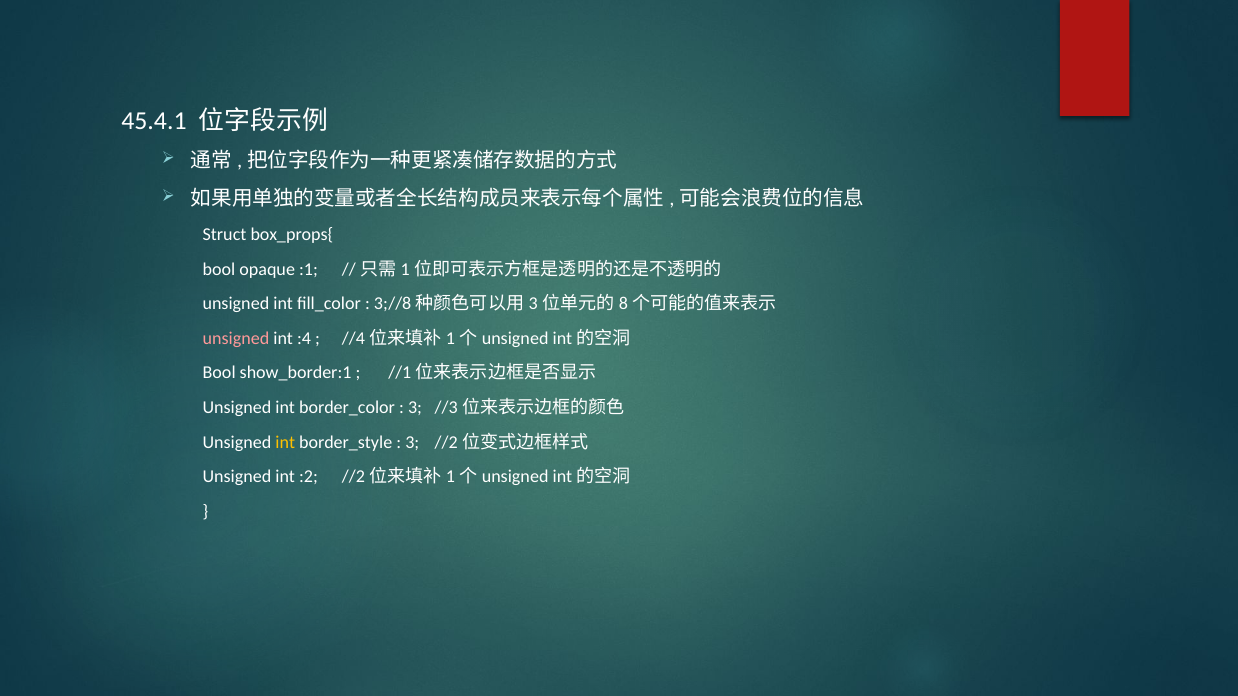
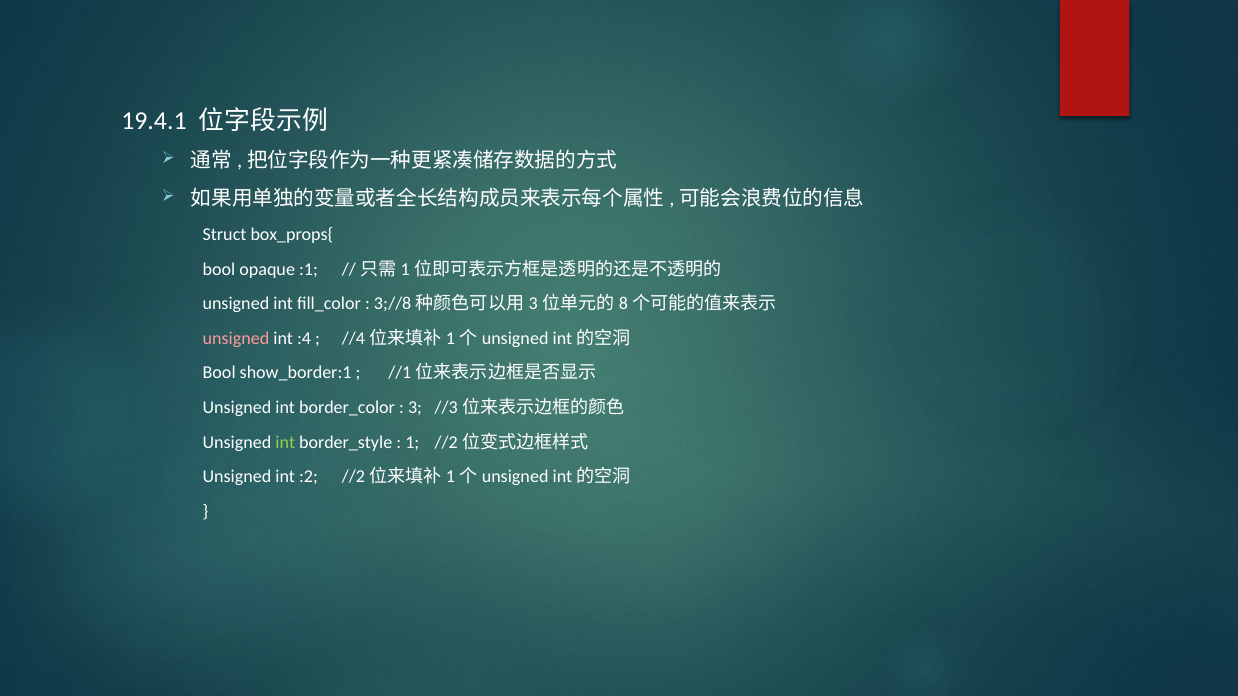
45.4.1: 45.4.1 -> 19.4.1
int at (285, 442) colour: yellow -> light green
3 at (412, 442): 3 -> 1
